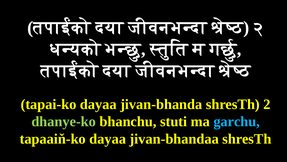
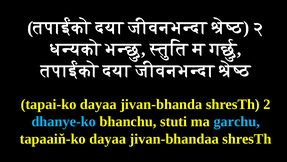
dhanye-ko colour: light green -> light blue
